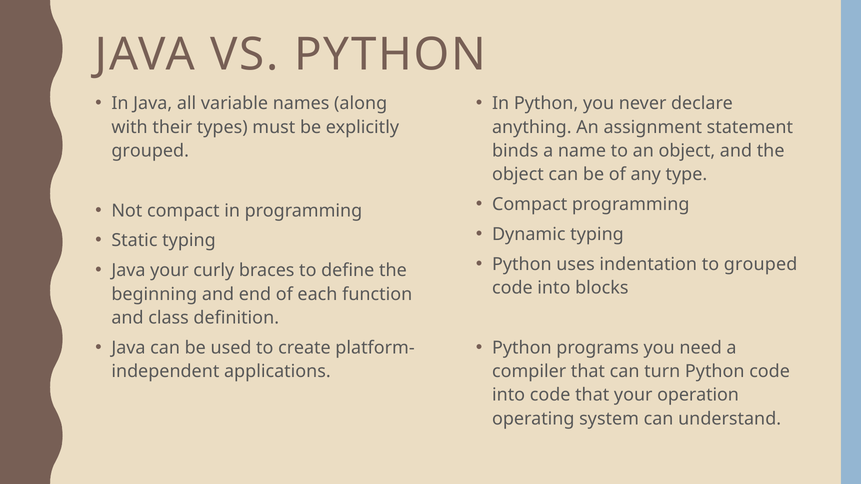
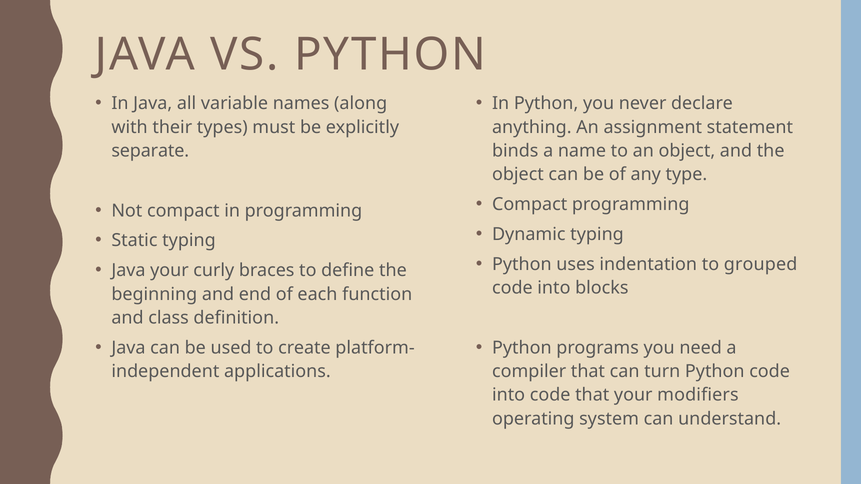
grouped at (150, 151): grouped -> separate
operation: operation -> modifiers
